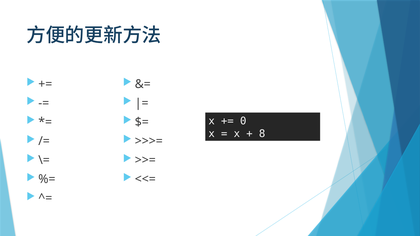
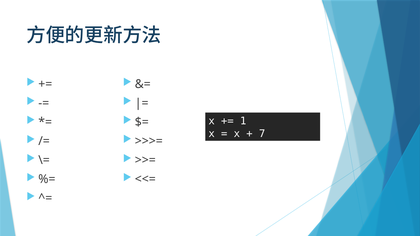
0: 0 -> 1
8: 8 -> 7
